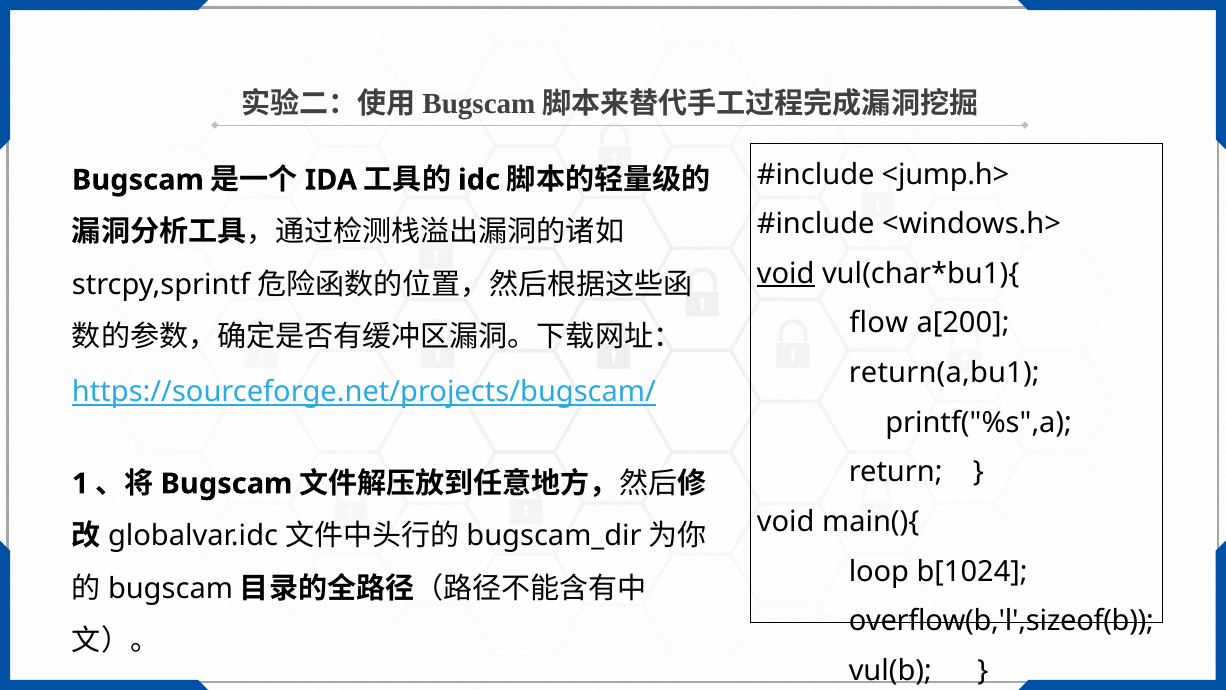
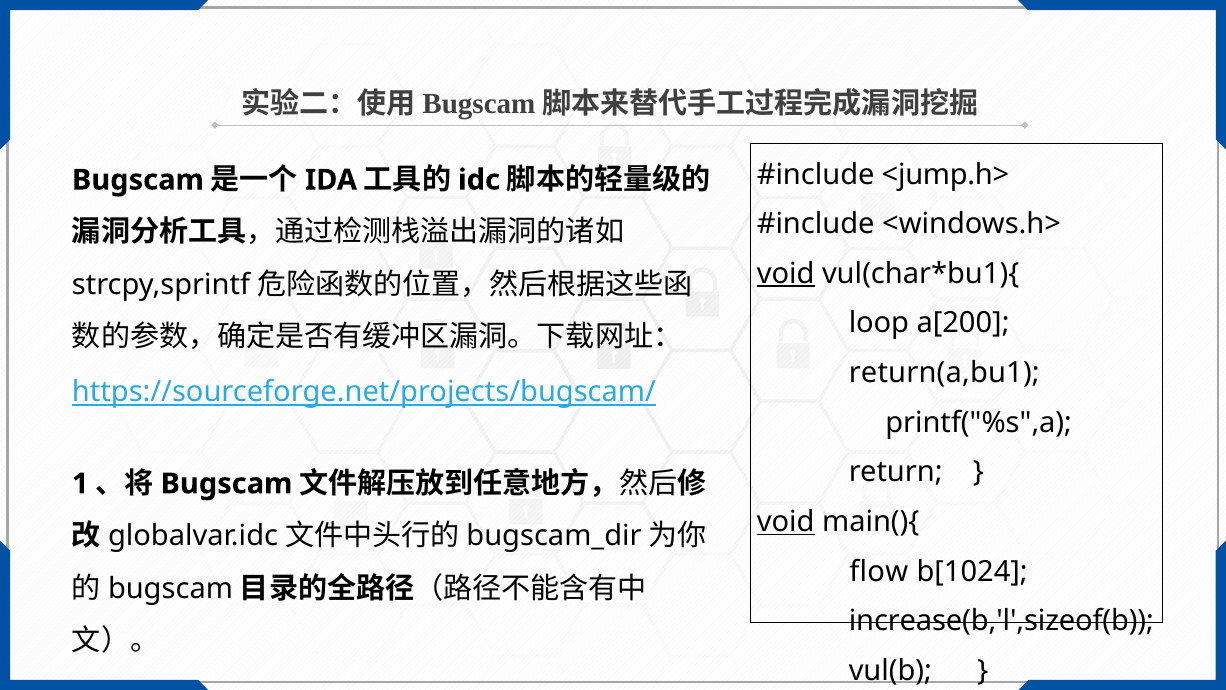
flow: flow -> loop
void at (786, 522) underline: none -> present
loop: loop -> flow
overflow(b,'l',sizeof(b: overflow(b,'l',sizeof(b -> increase(b,'l',sizeof(b
